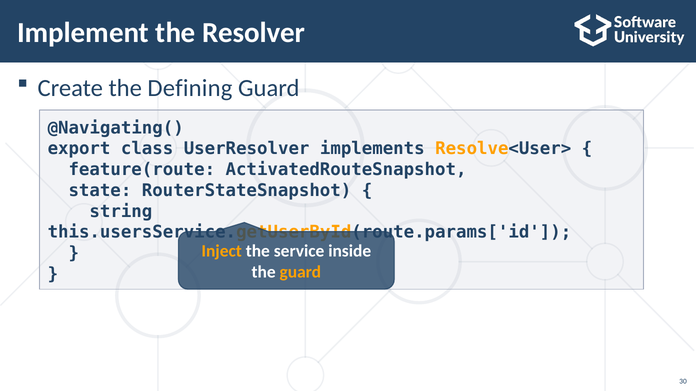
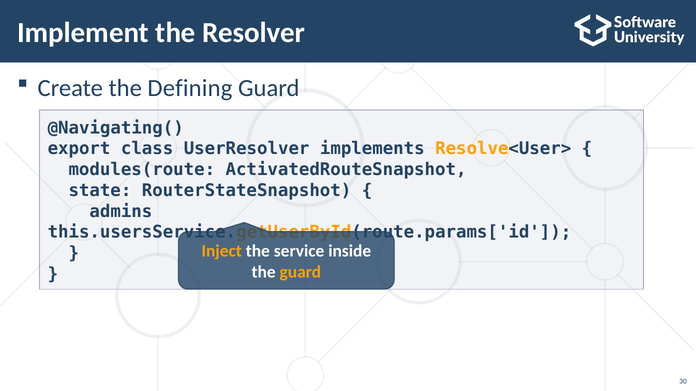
feature(route: feature(route -> modules(route
string: string -> admins
